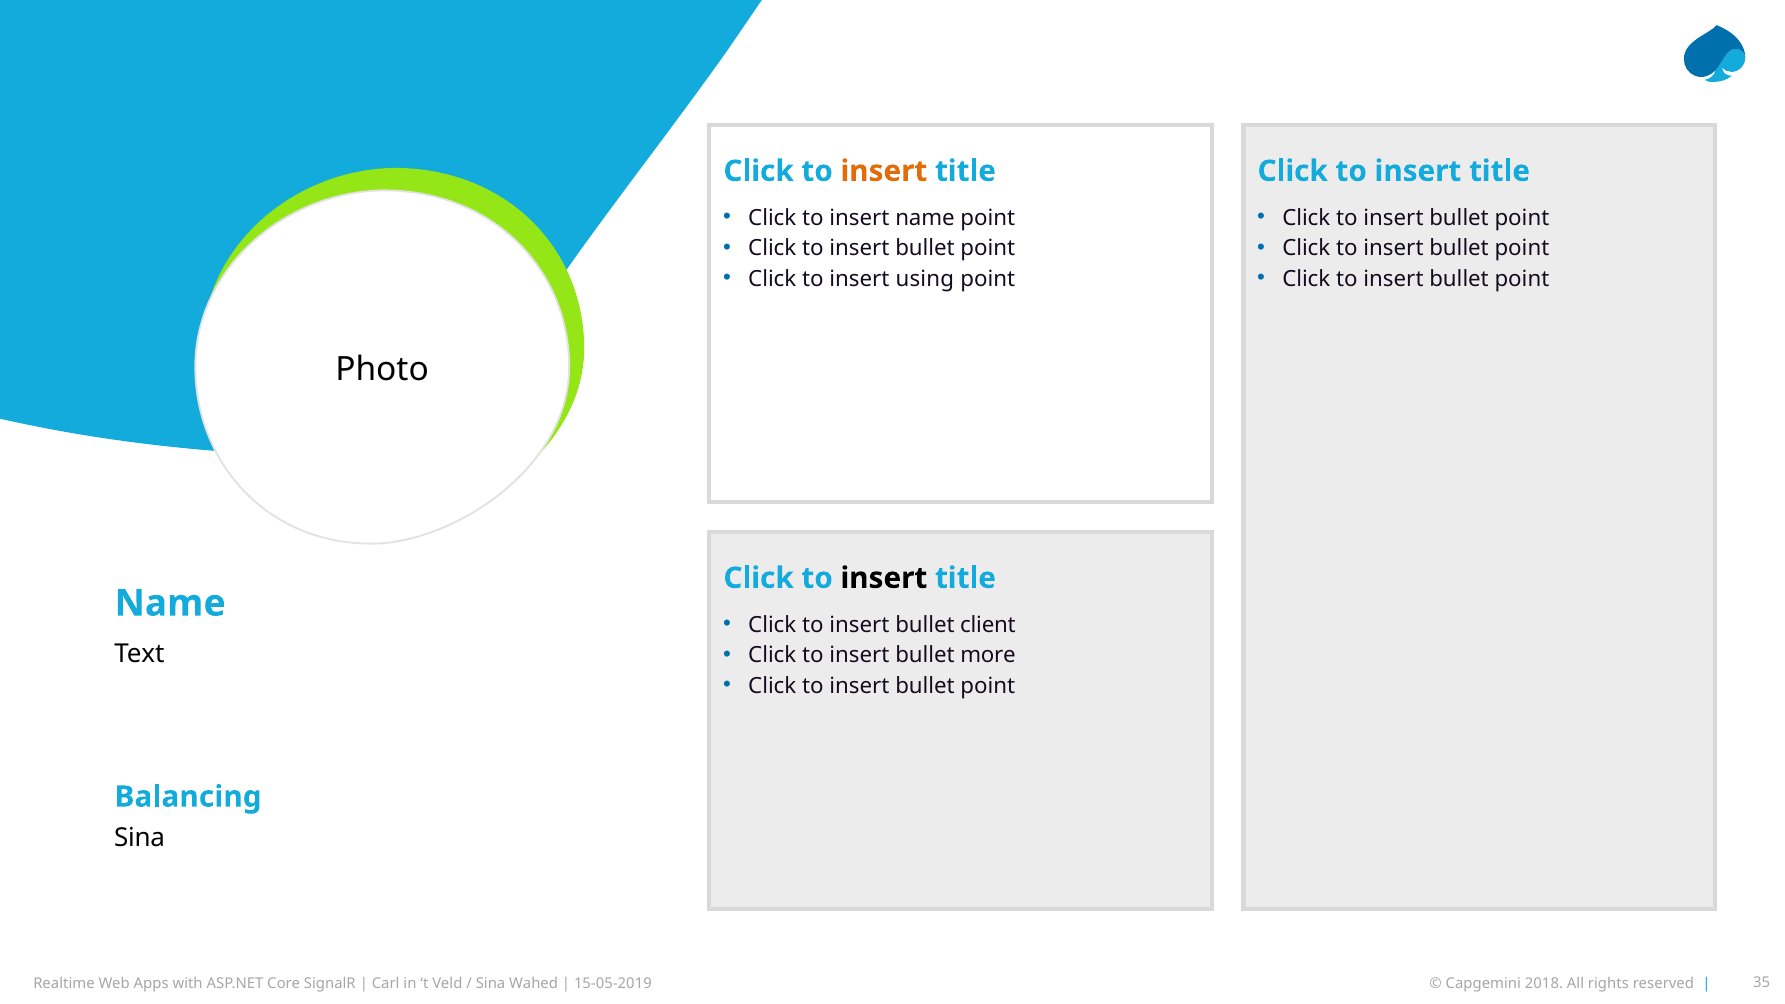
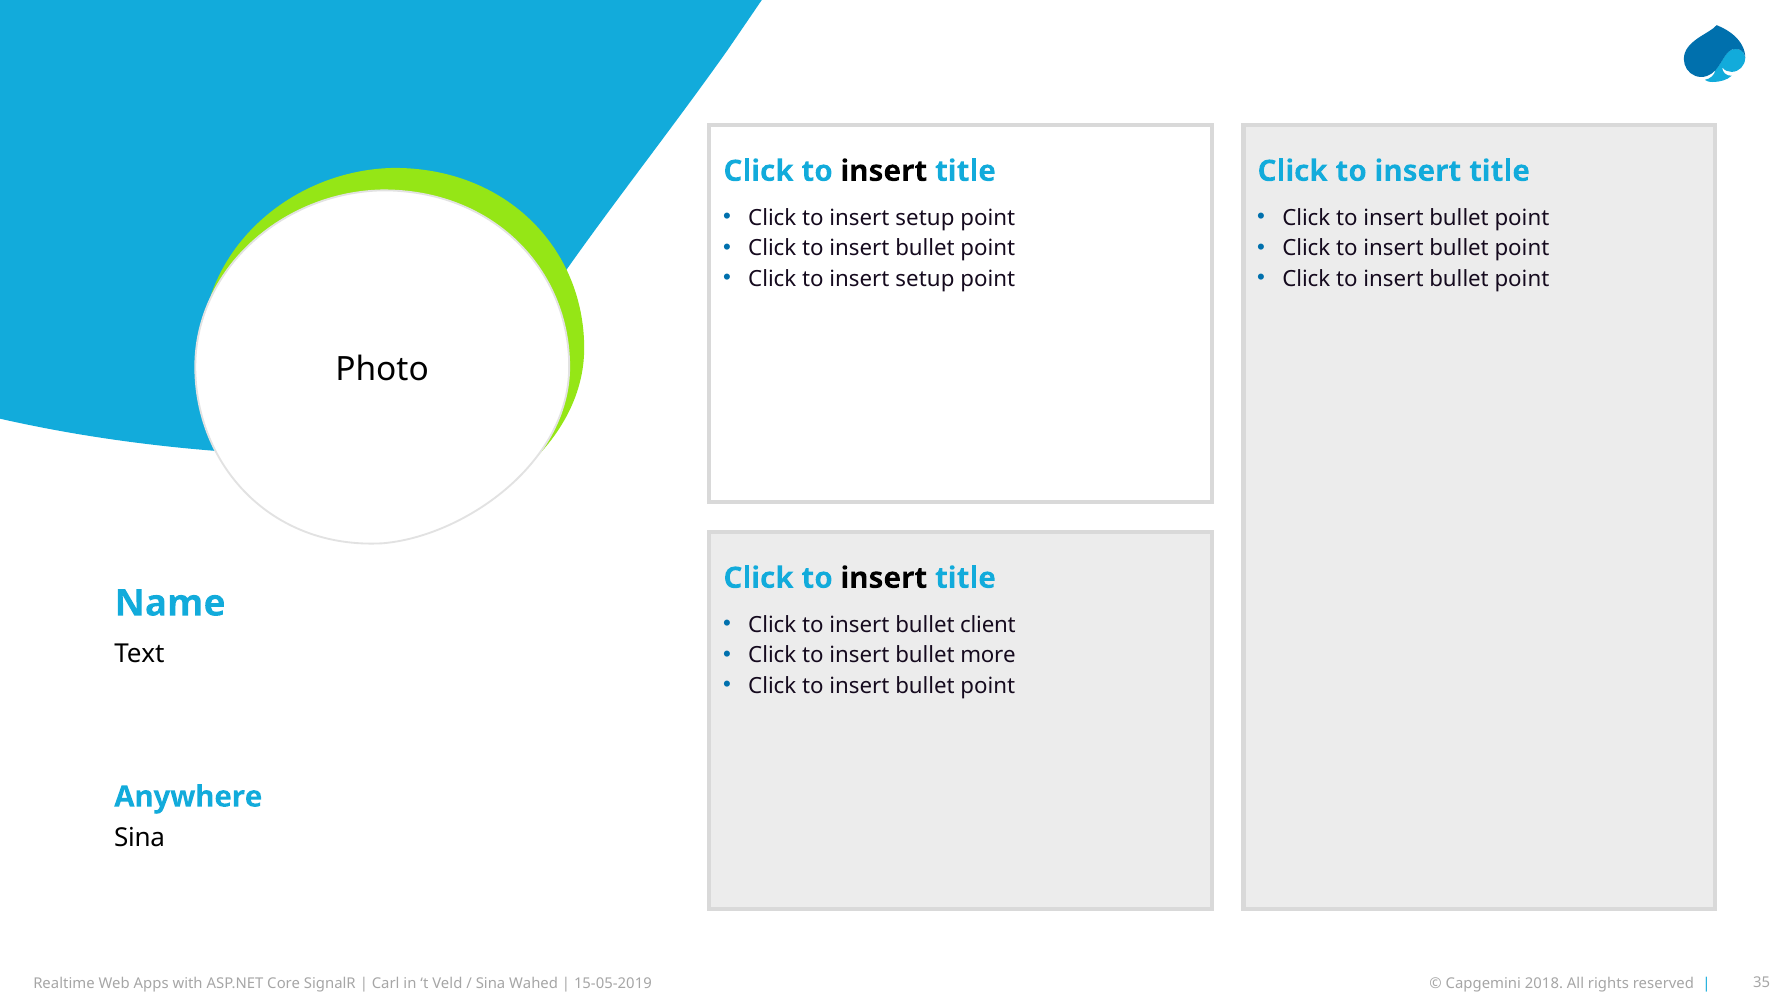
insert at (884, 171) colour: orange -> black
name at (925, 218): name -> setup
using at (925, 279): using -> setup
Balancing: Balancing -> Anywhere
